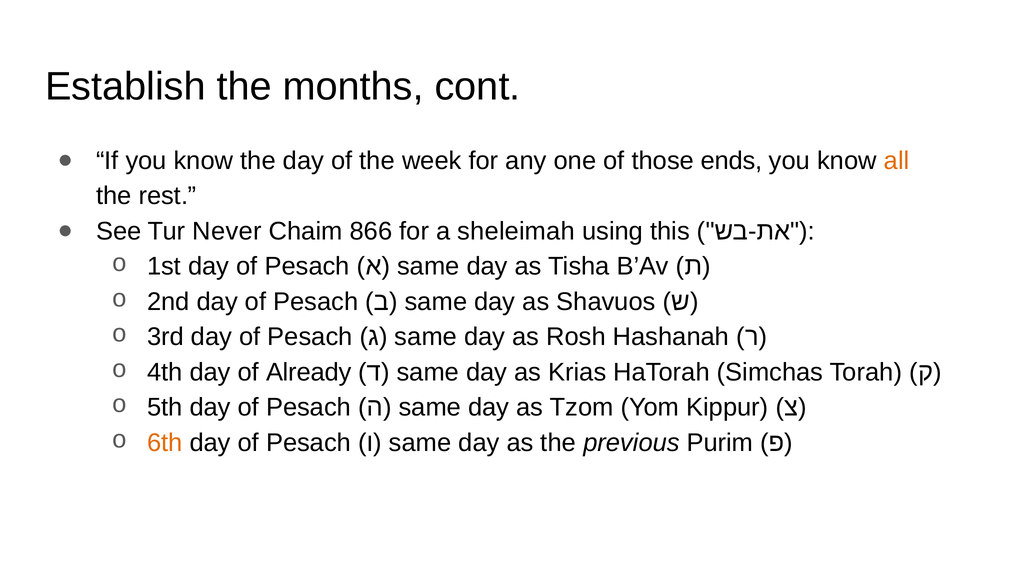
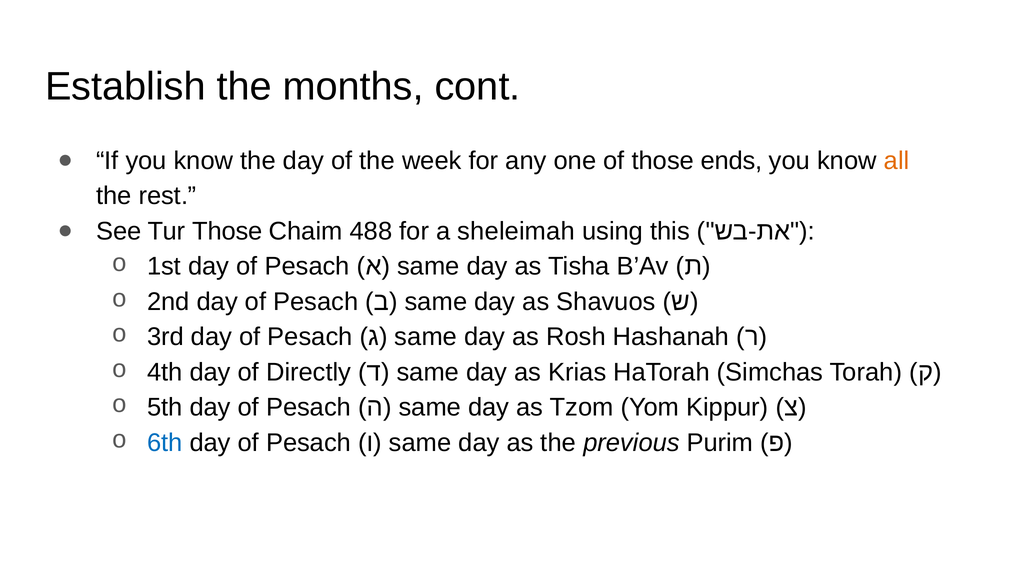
Tur Never: Never -> Those
866: 866 -> 488
Already: Already -> Directly
6th colour: orange -> blue
